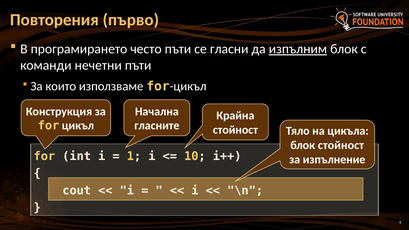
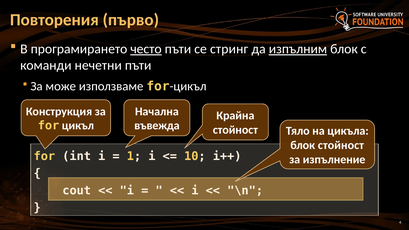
често underline: none -> present
гласни: гласни -> стринг
които: които -> може
гласните: гласните -> въвежда
